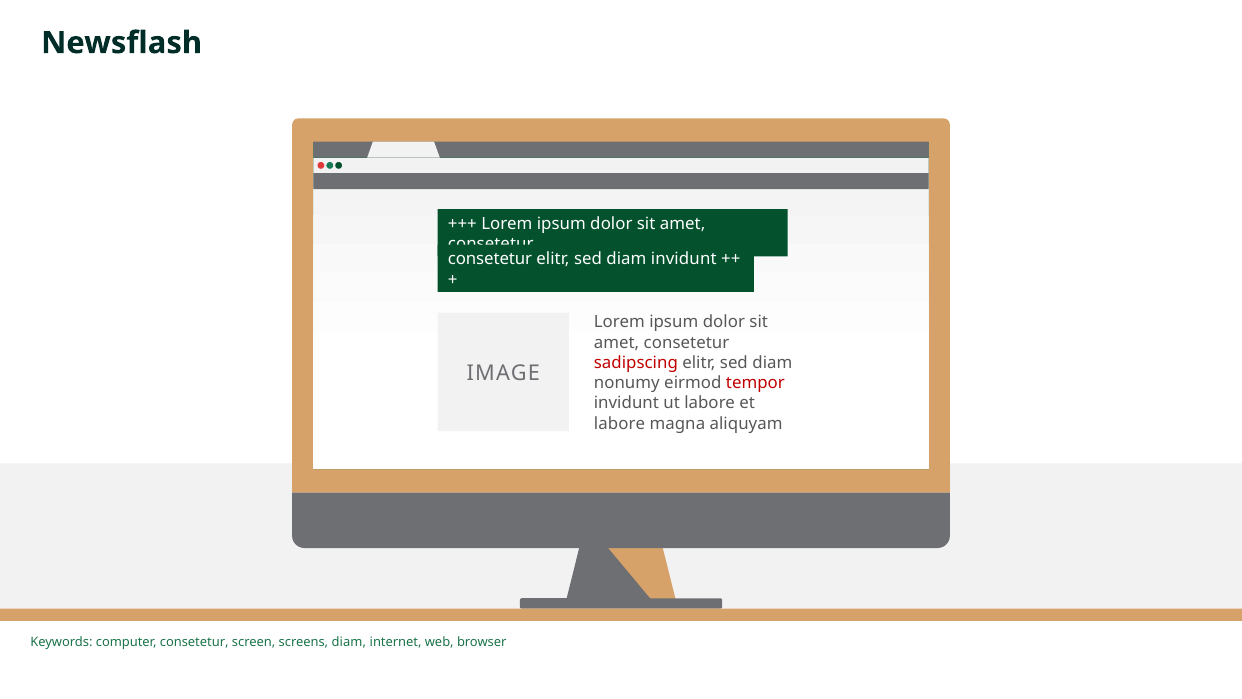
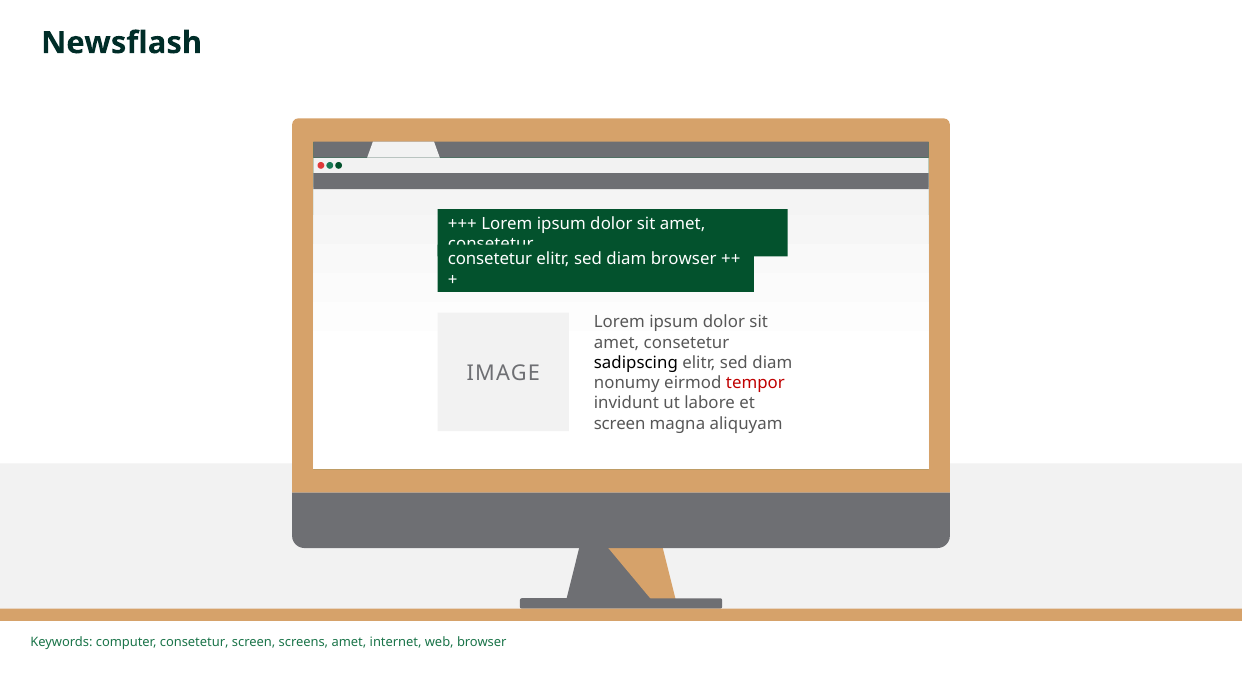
diam invidunt: invidunt -> browser
sadipscing colour: red -> black
labore at (619, 423): labore -> screen
screens diam: diam -> amet
